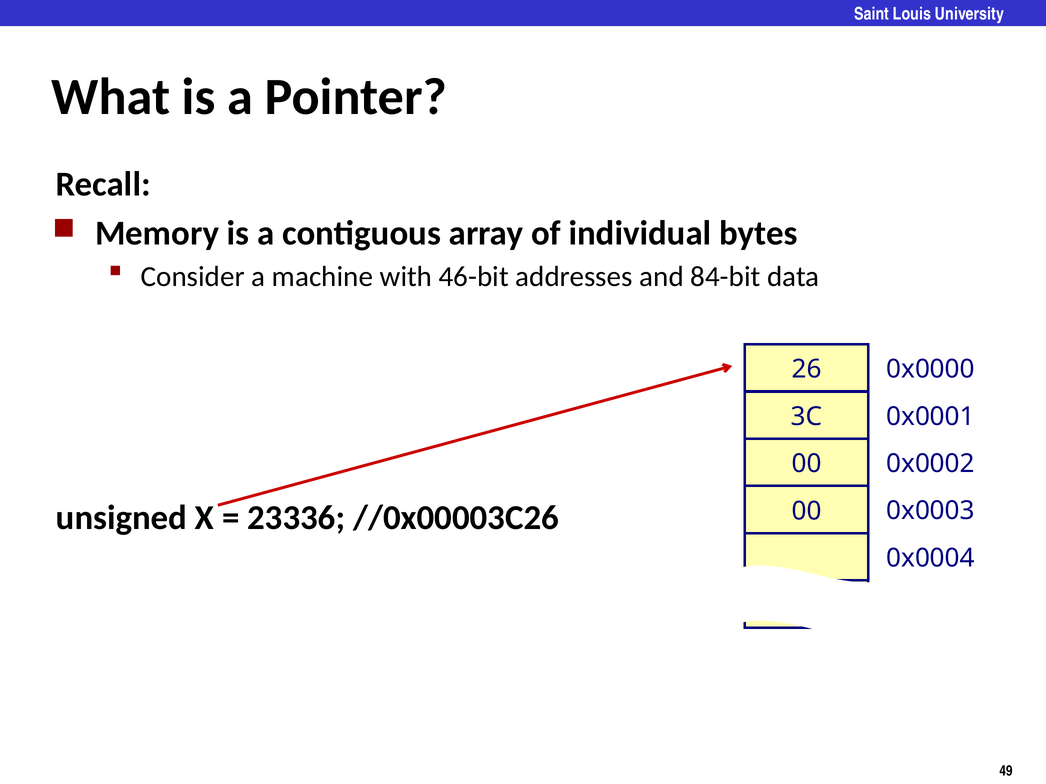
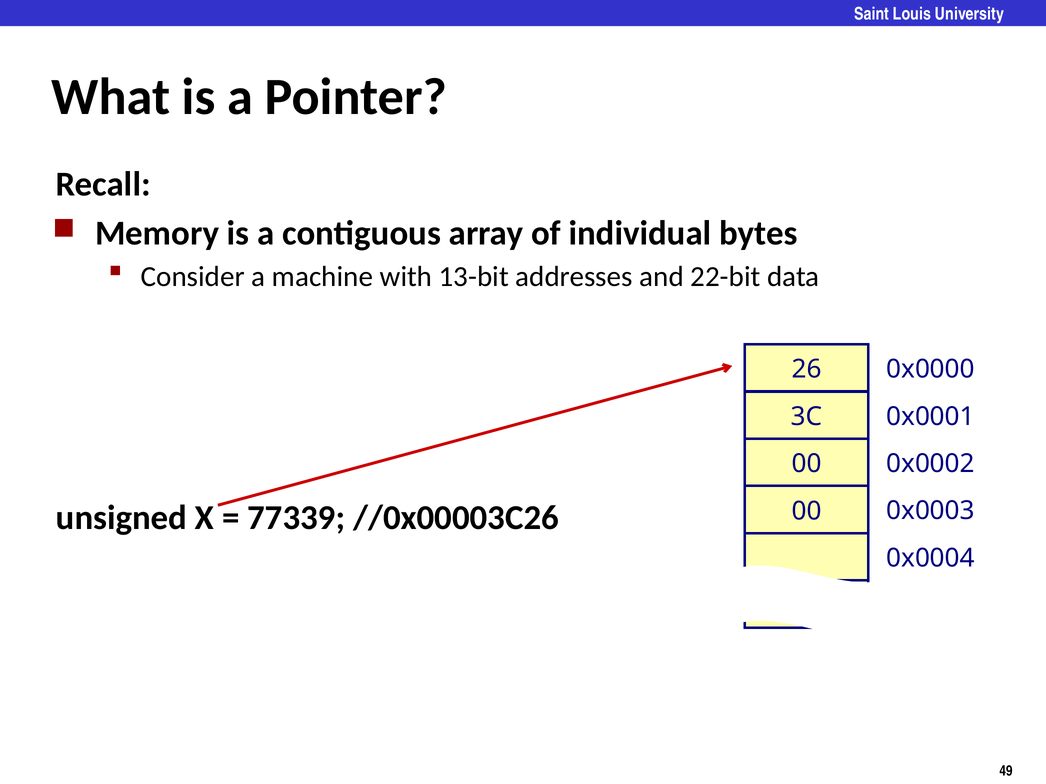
46-bit: 46-bit -> 13-bit
84-bit: 84-bit -> 22-bit
23336: 23336 -> 77339
